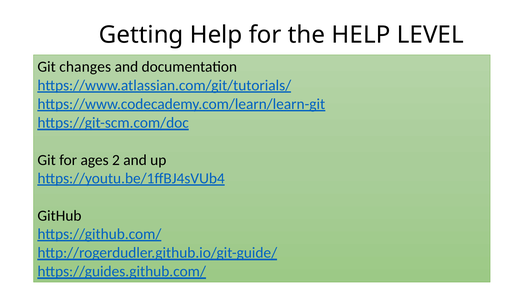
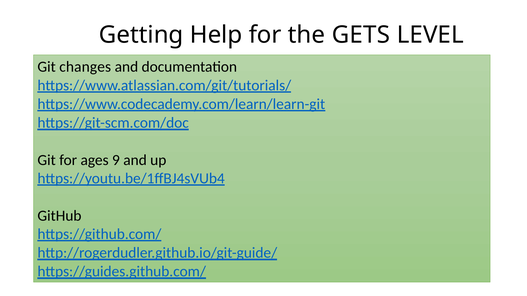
the HELP: HELP -> GETS
2: 2 -> 9
